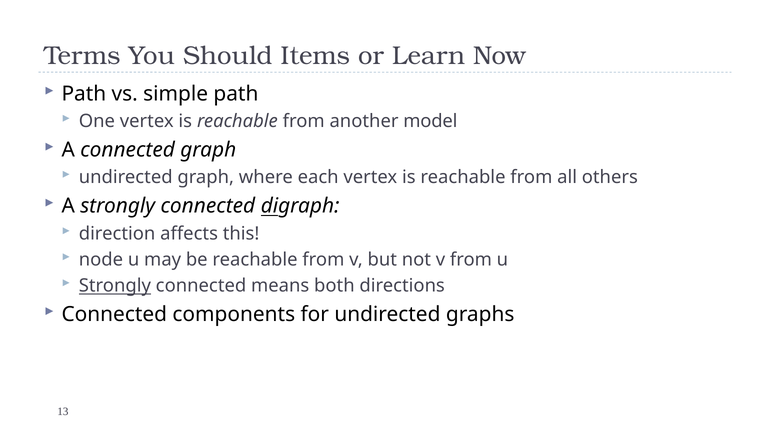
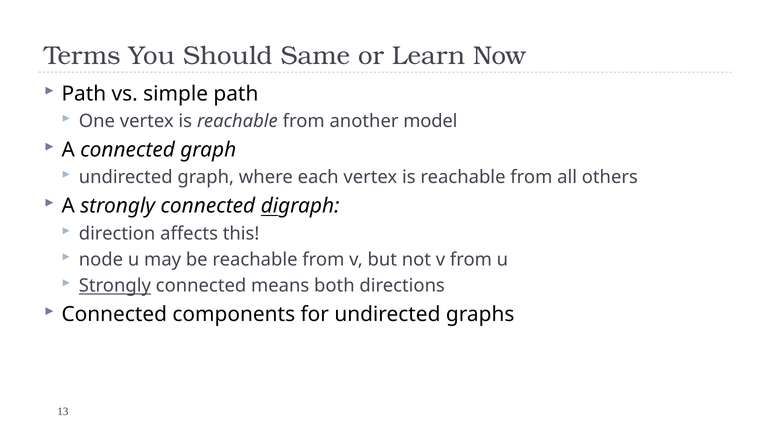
Items: Items -> Same
